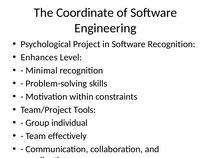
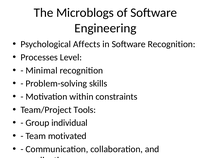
Coordinate: Coordinate -> Microblogs
Project: Project -> Affects
Enhances: Enhances -> Processes
effectively: effectively -> motivated
